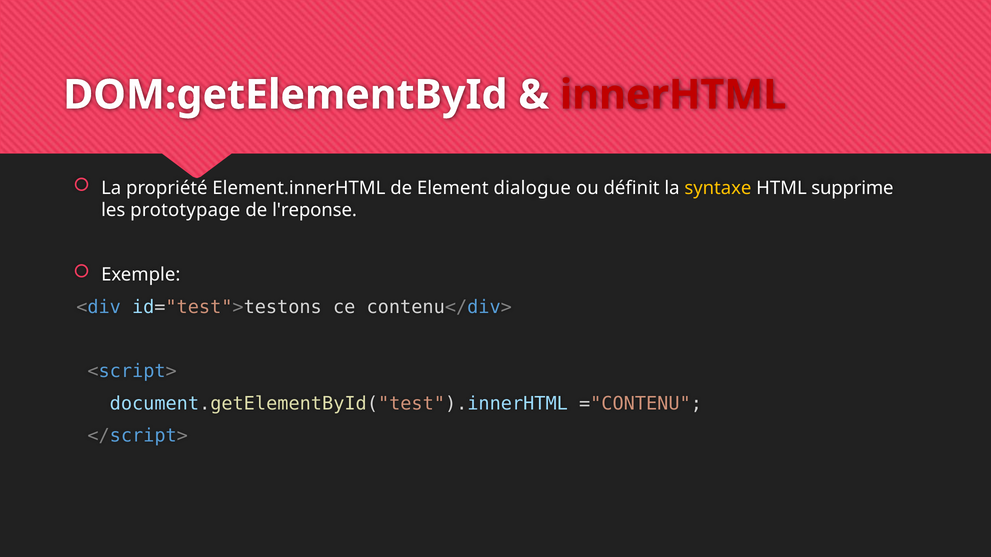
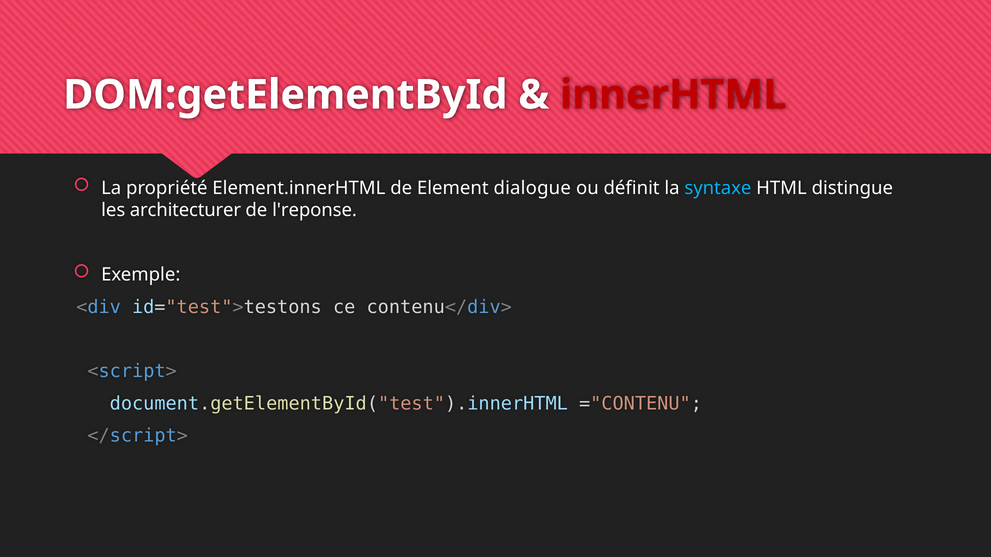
syntaxe colour: yellow -> light blue
supprime: supprime -> distingue
prototypage: prototypage -> architecturer
